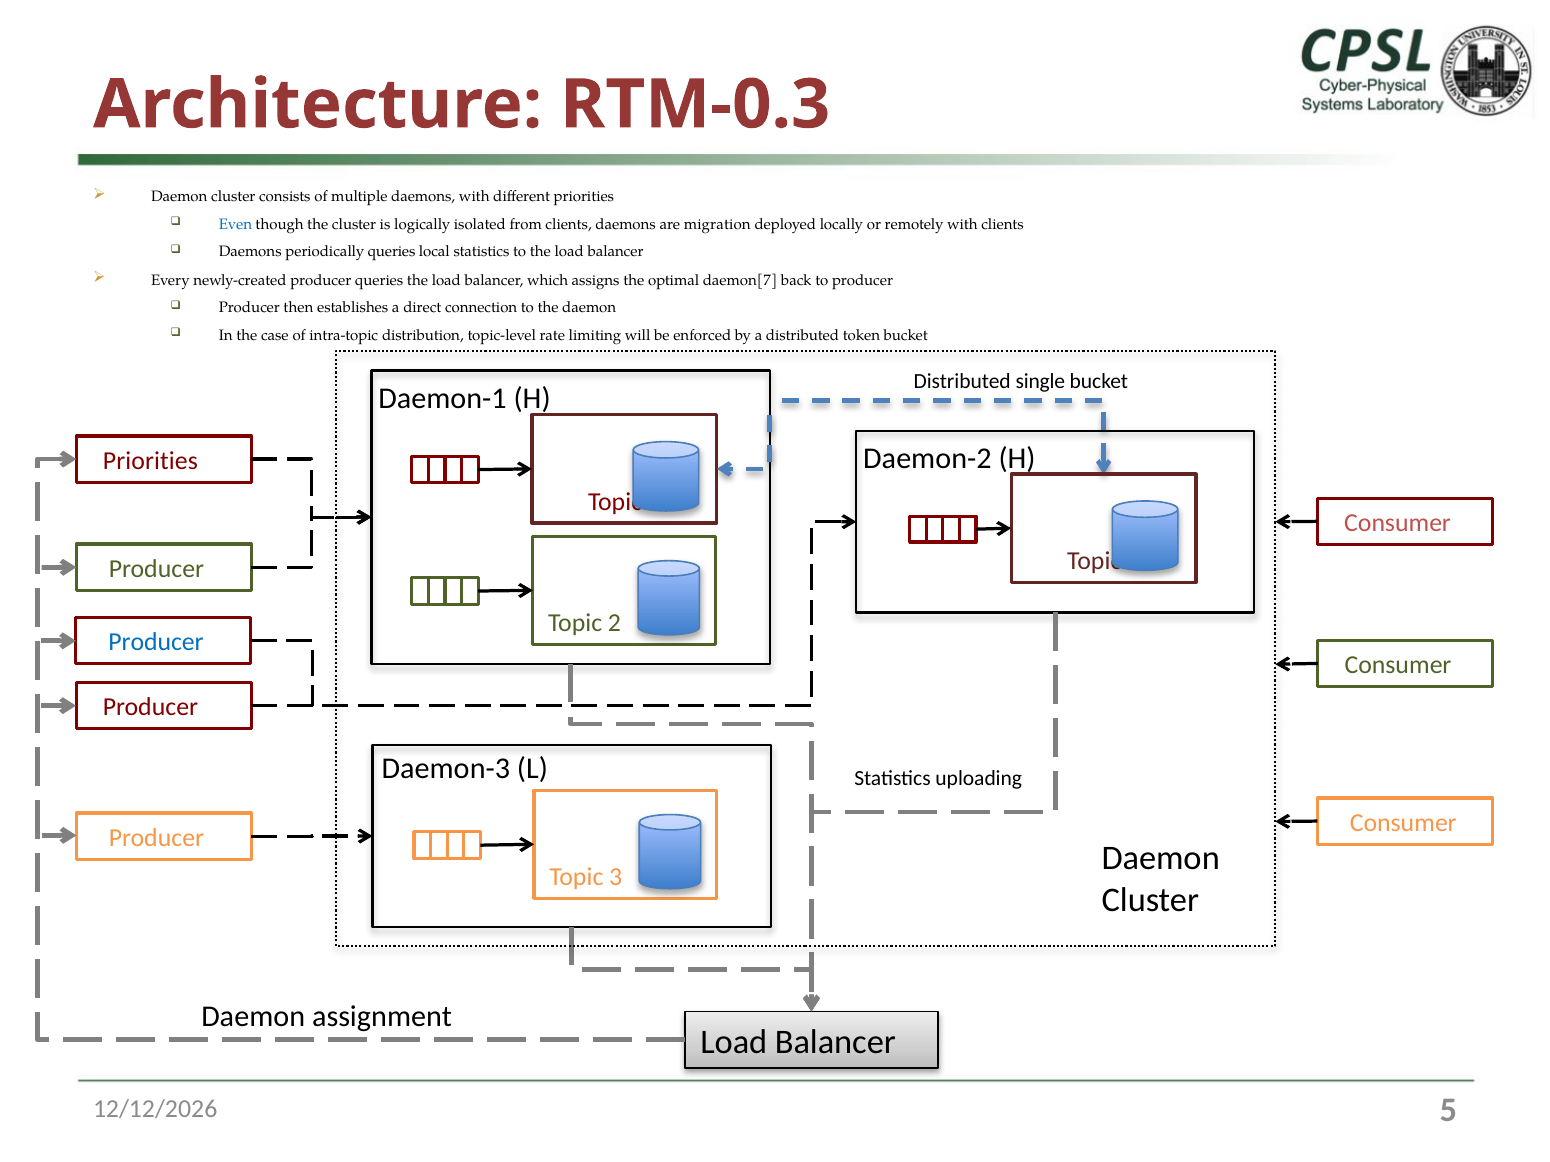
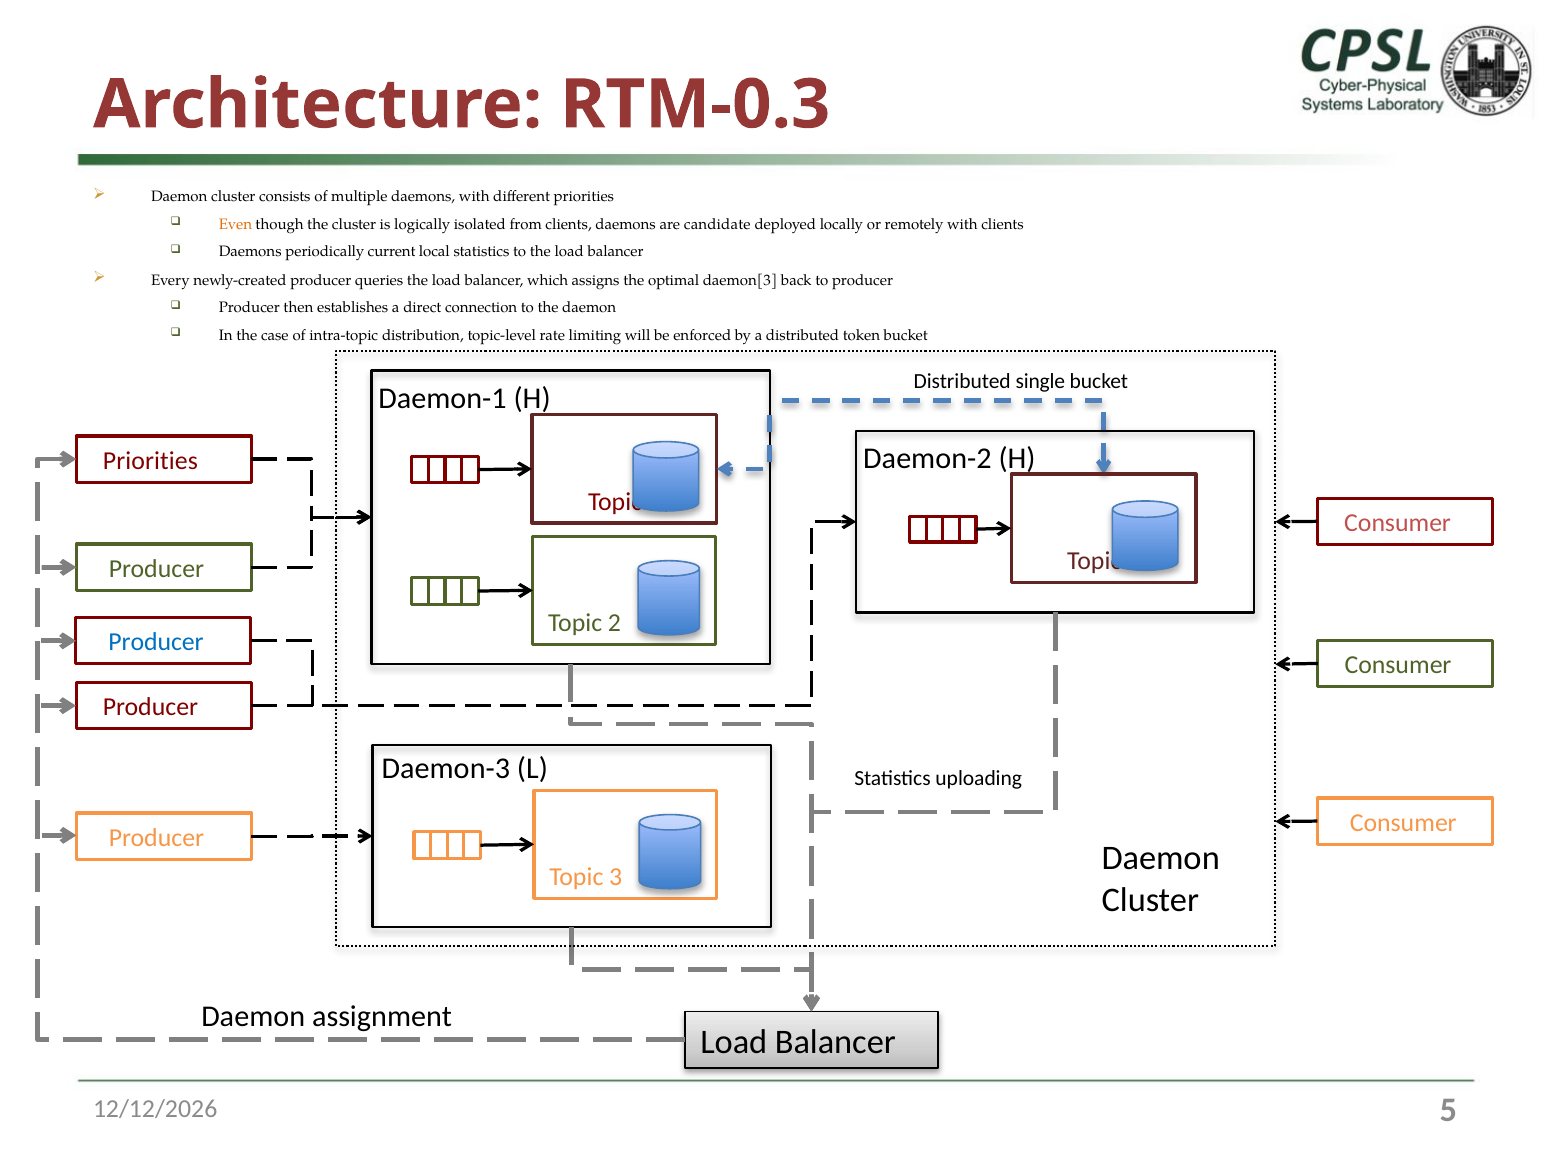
Even colour: blue -> orange
migration: migration -> candidate
periodically queries: queries -> current
daemon[7: daemon[7 -> daemon[3
